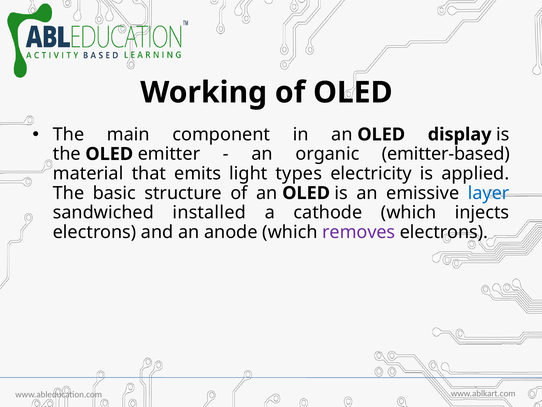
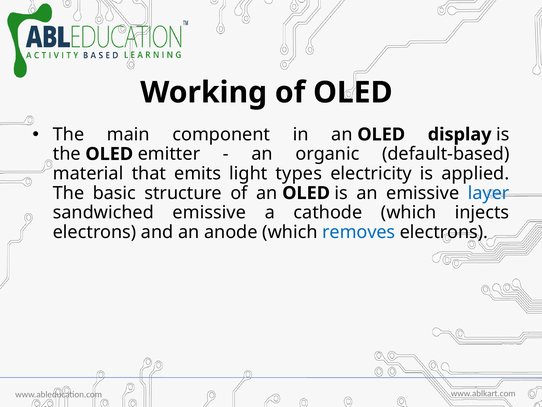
emitter-based: emitter-based -> default-based
sandwiched installed: installed -> emissive
removes colour: purple -> blue
